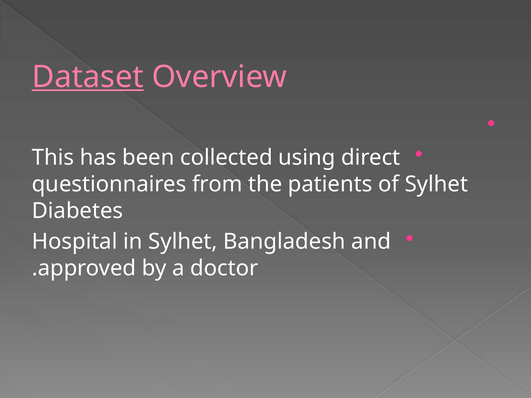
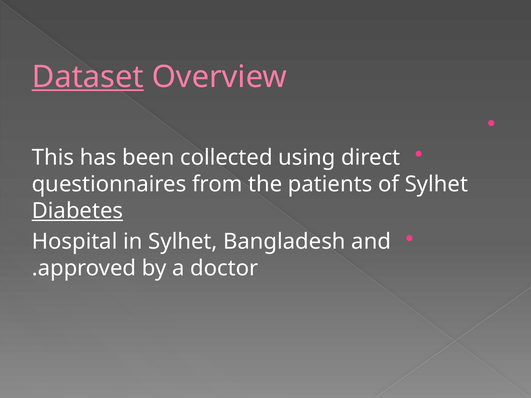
Diabetes underline: none -> present
